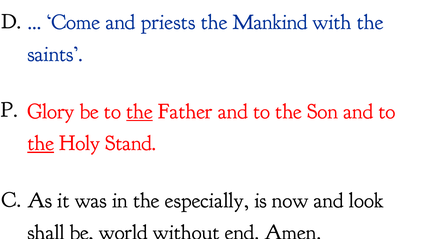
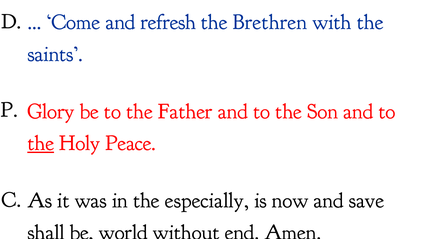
priests: priests -> refresh
Mankind: Mankind -> Brethren
the at (139, 111) underline: present -> none
Stand: Stand -> Peace
look: look -> save
